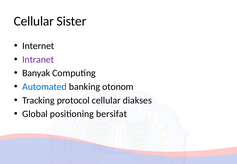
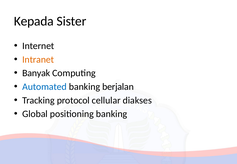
Cellular at (34, 21): Cellular -> Kepada
Intranet colour: purple -> orange
otonom: otonom -> berjalan
positioning bersifat: bersifat -> banking
